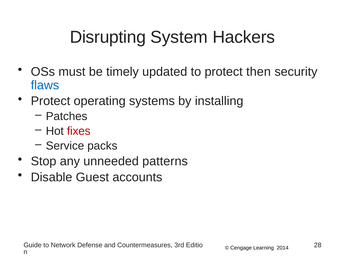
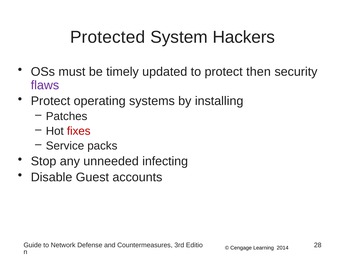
Disrupting: Disrupting -> Protected
flaws colour: blue -> purple
patterns: patterns -> infecting
